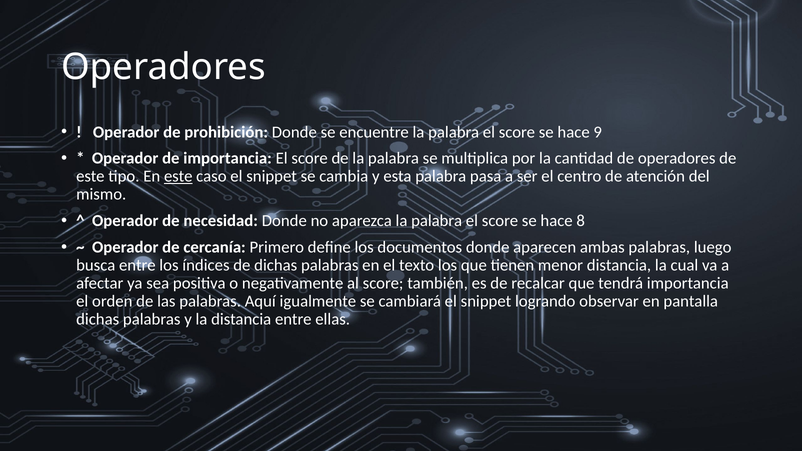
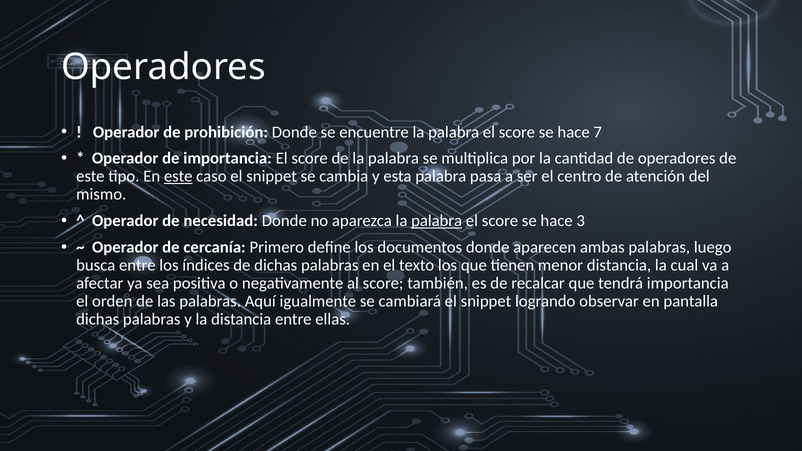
9: 9 -> 7
palabra at (437, 221) underline: none -> present
8: 8 -> 3
